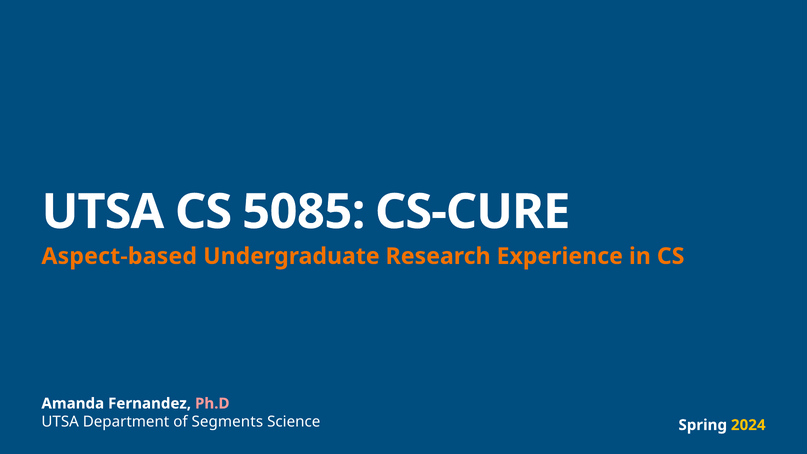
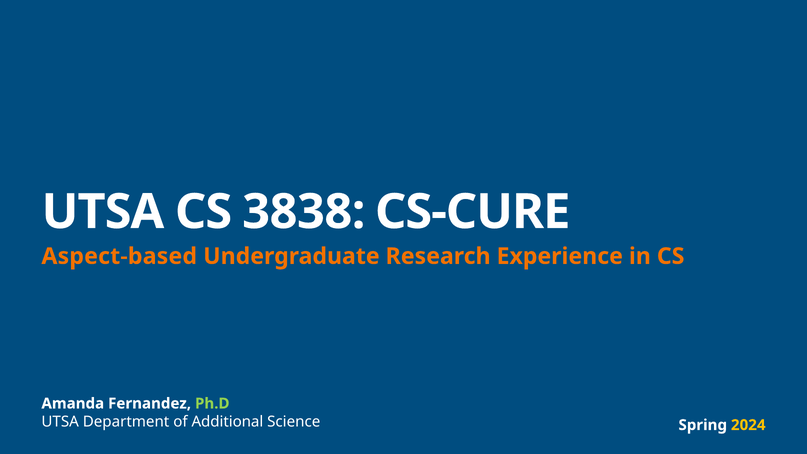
5085: 5085 -> 3838
Ph.D colour: pink -> light green
Segments: Segments -> Additional
